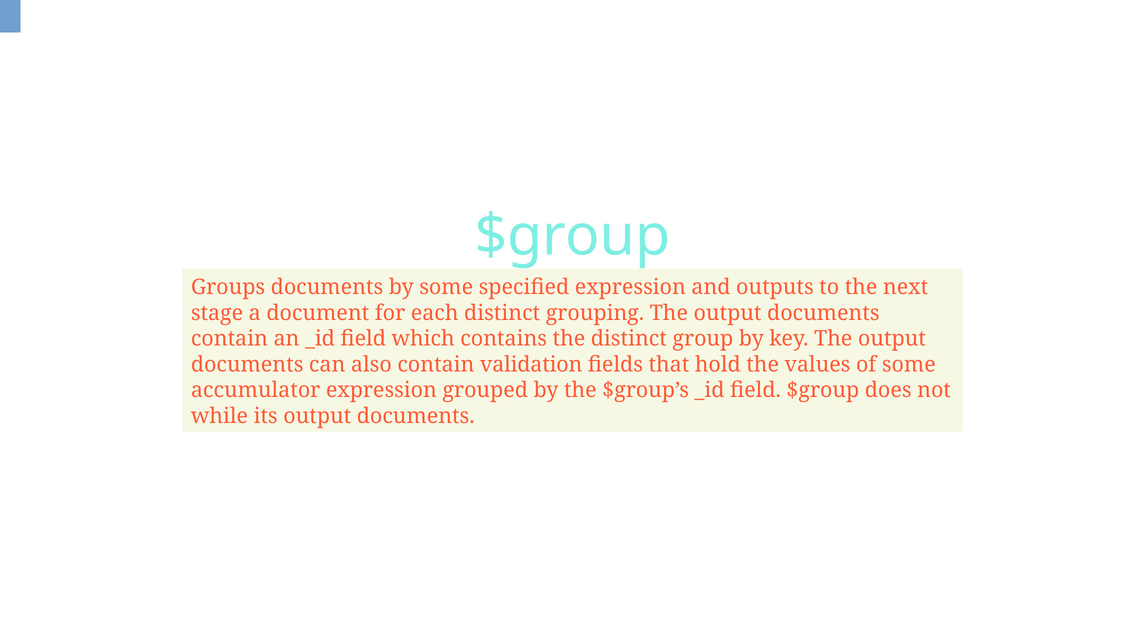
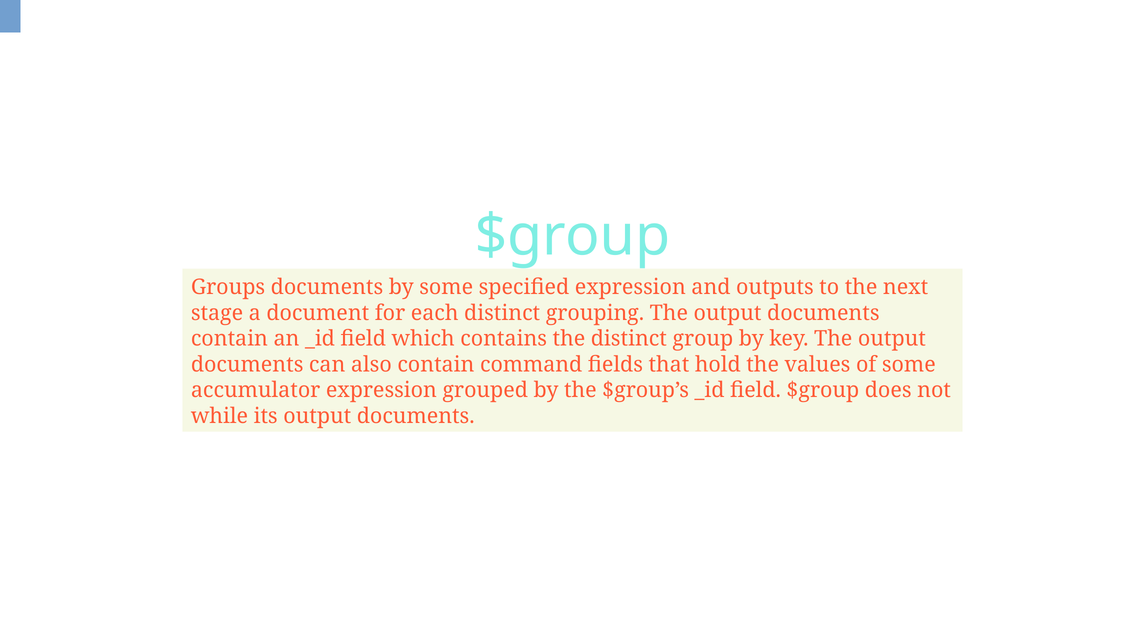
validation: validation -> command
